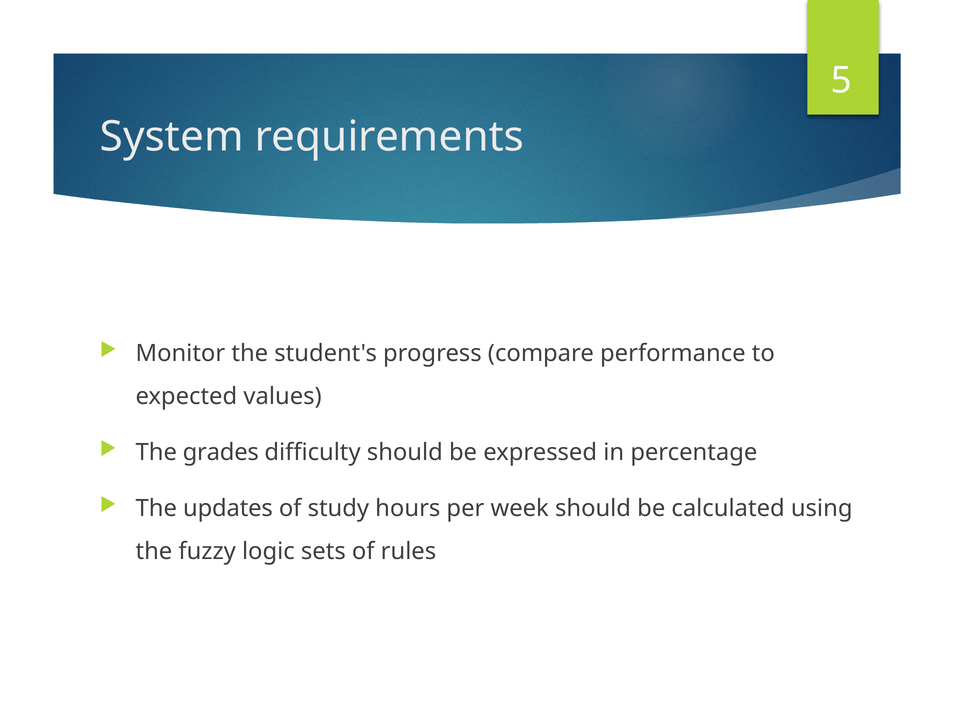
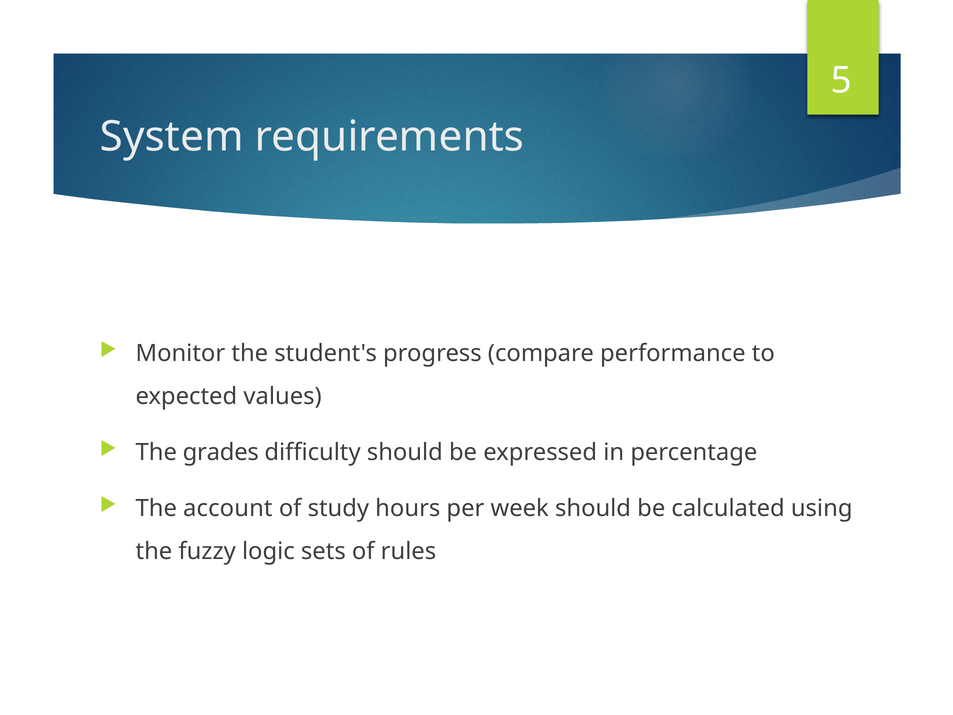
updates: updates -> account
